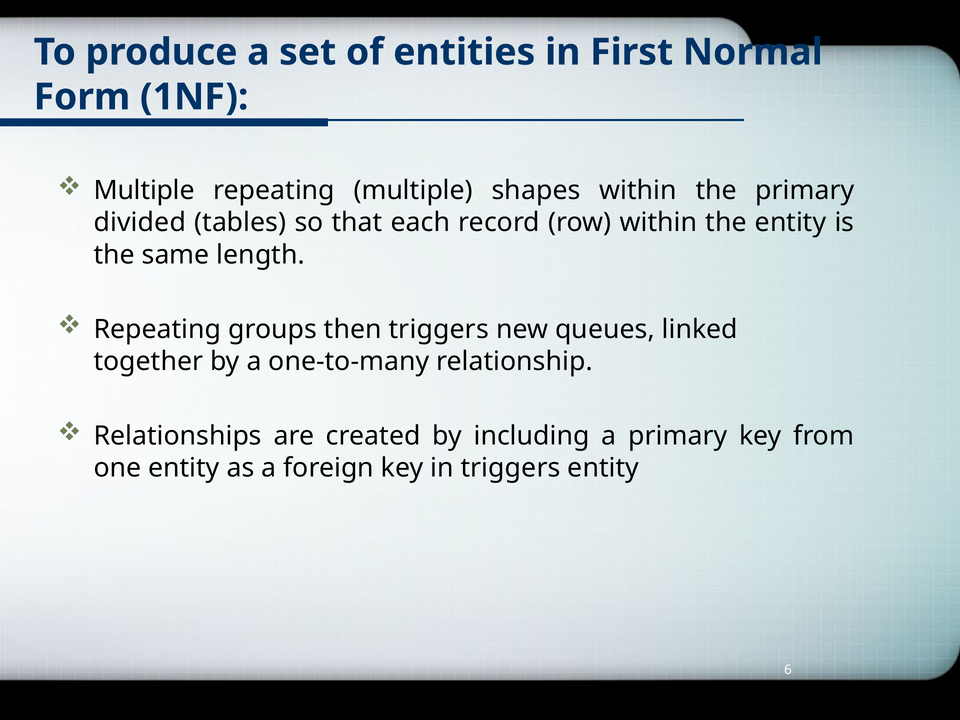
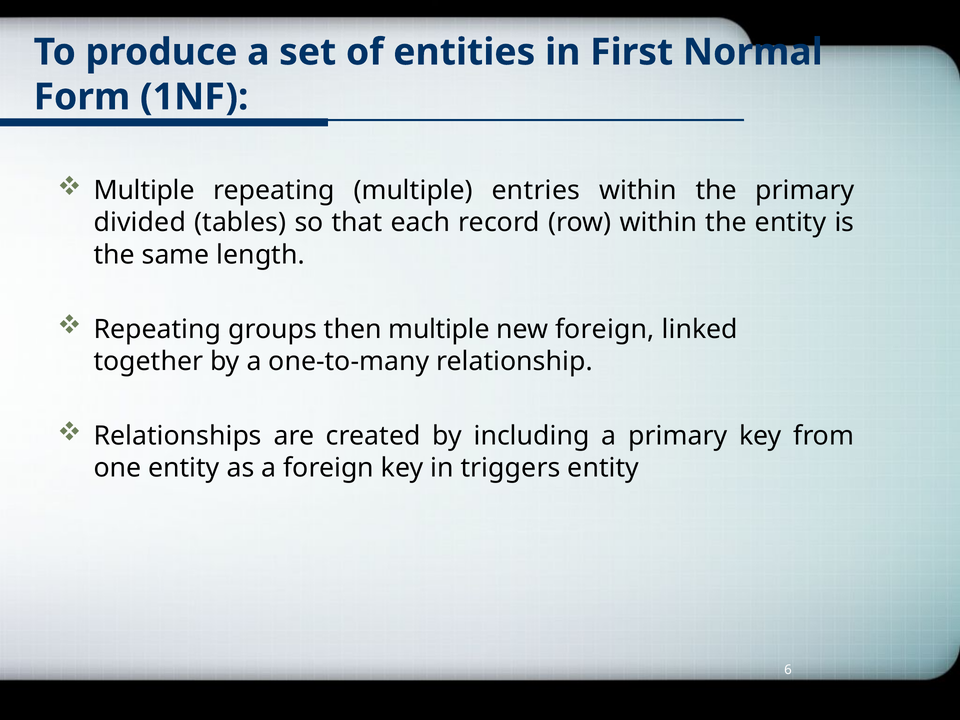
shapes: shapes -> entries
then triggers: triggers -> multiple
new queues: queues -> foreign
